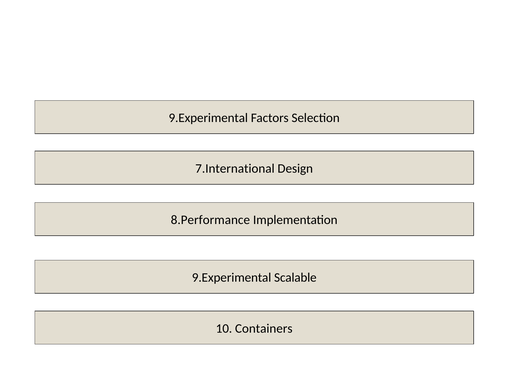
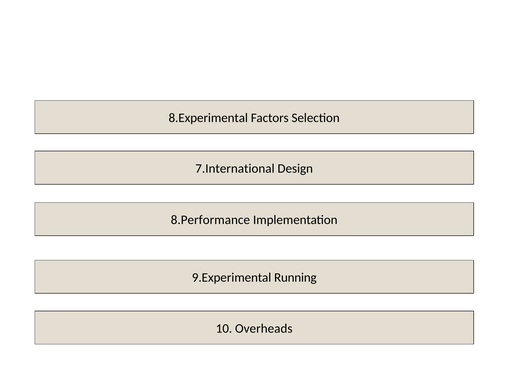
9.Experimental at (208, 118): 9.Experimental -> 8.Experimental
Scalable: Scalable -> Running
Containers: Containers -> Overheads
